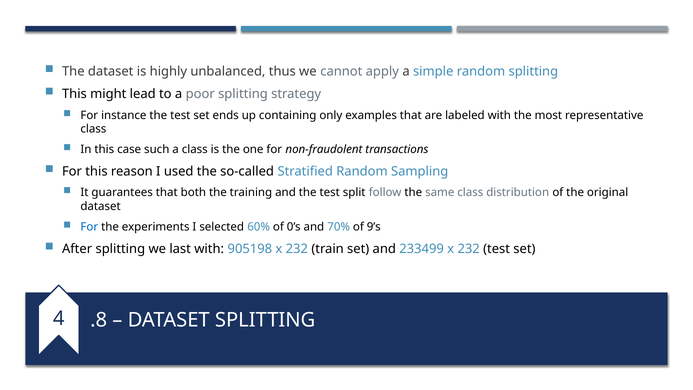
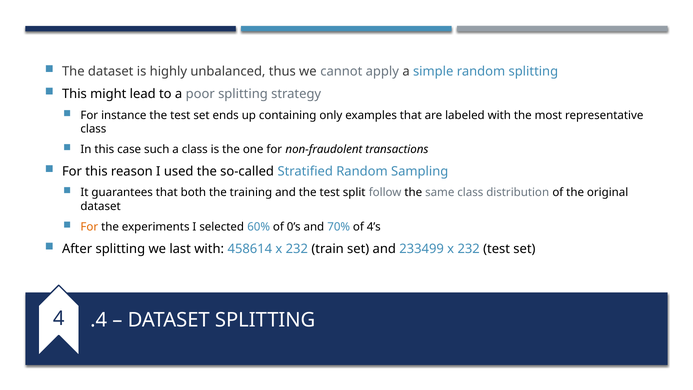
For at (89, 227) colour: blue -> orange
9’s: 9’s -> 4’s
905198: 905198 -> 458614
.8: .8 -> .4
